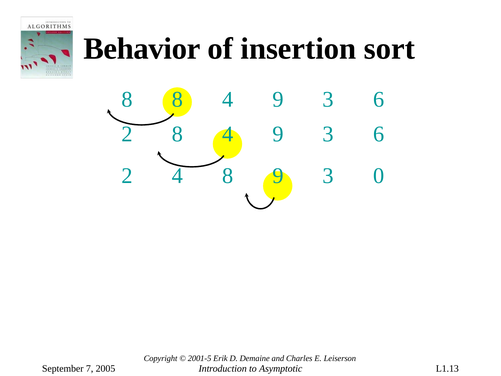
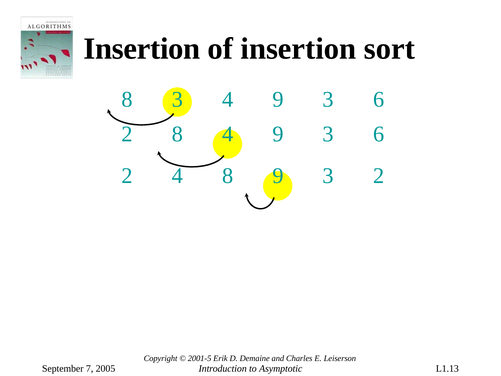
Behavior at (142, 49): Behavior -> Insertion
8 8: 8 -> 3
3 0: 0 -> 2
